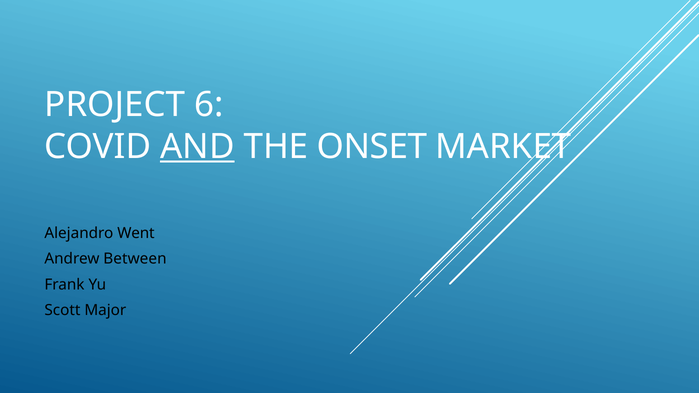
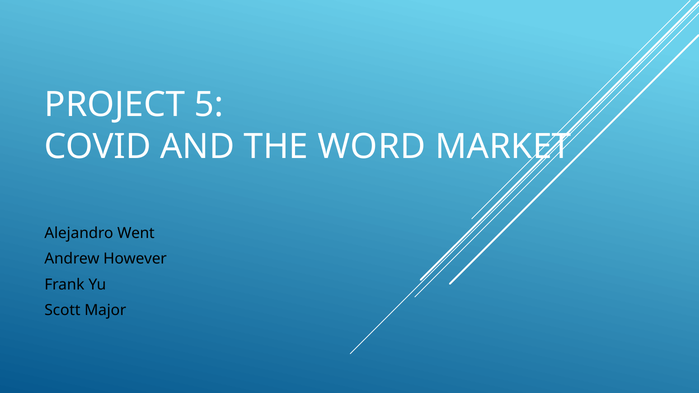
6: 6 -> 5
AND underline: present -> none
ONSET: ONSET -> WORD
Between: Between -> However
